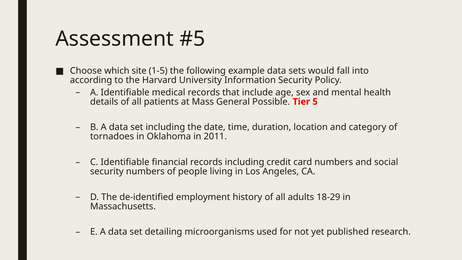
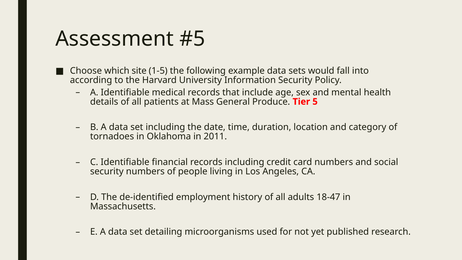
Possible: Possible -> Produce
18-29: 18-29 -> 18-47
